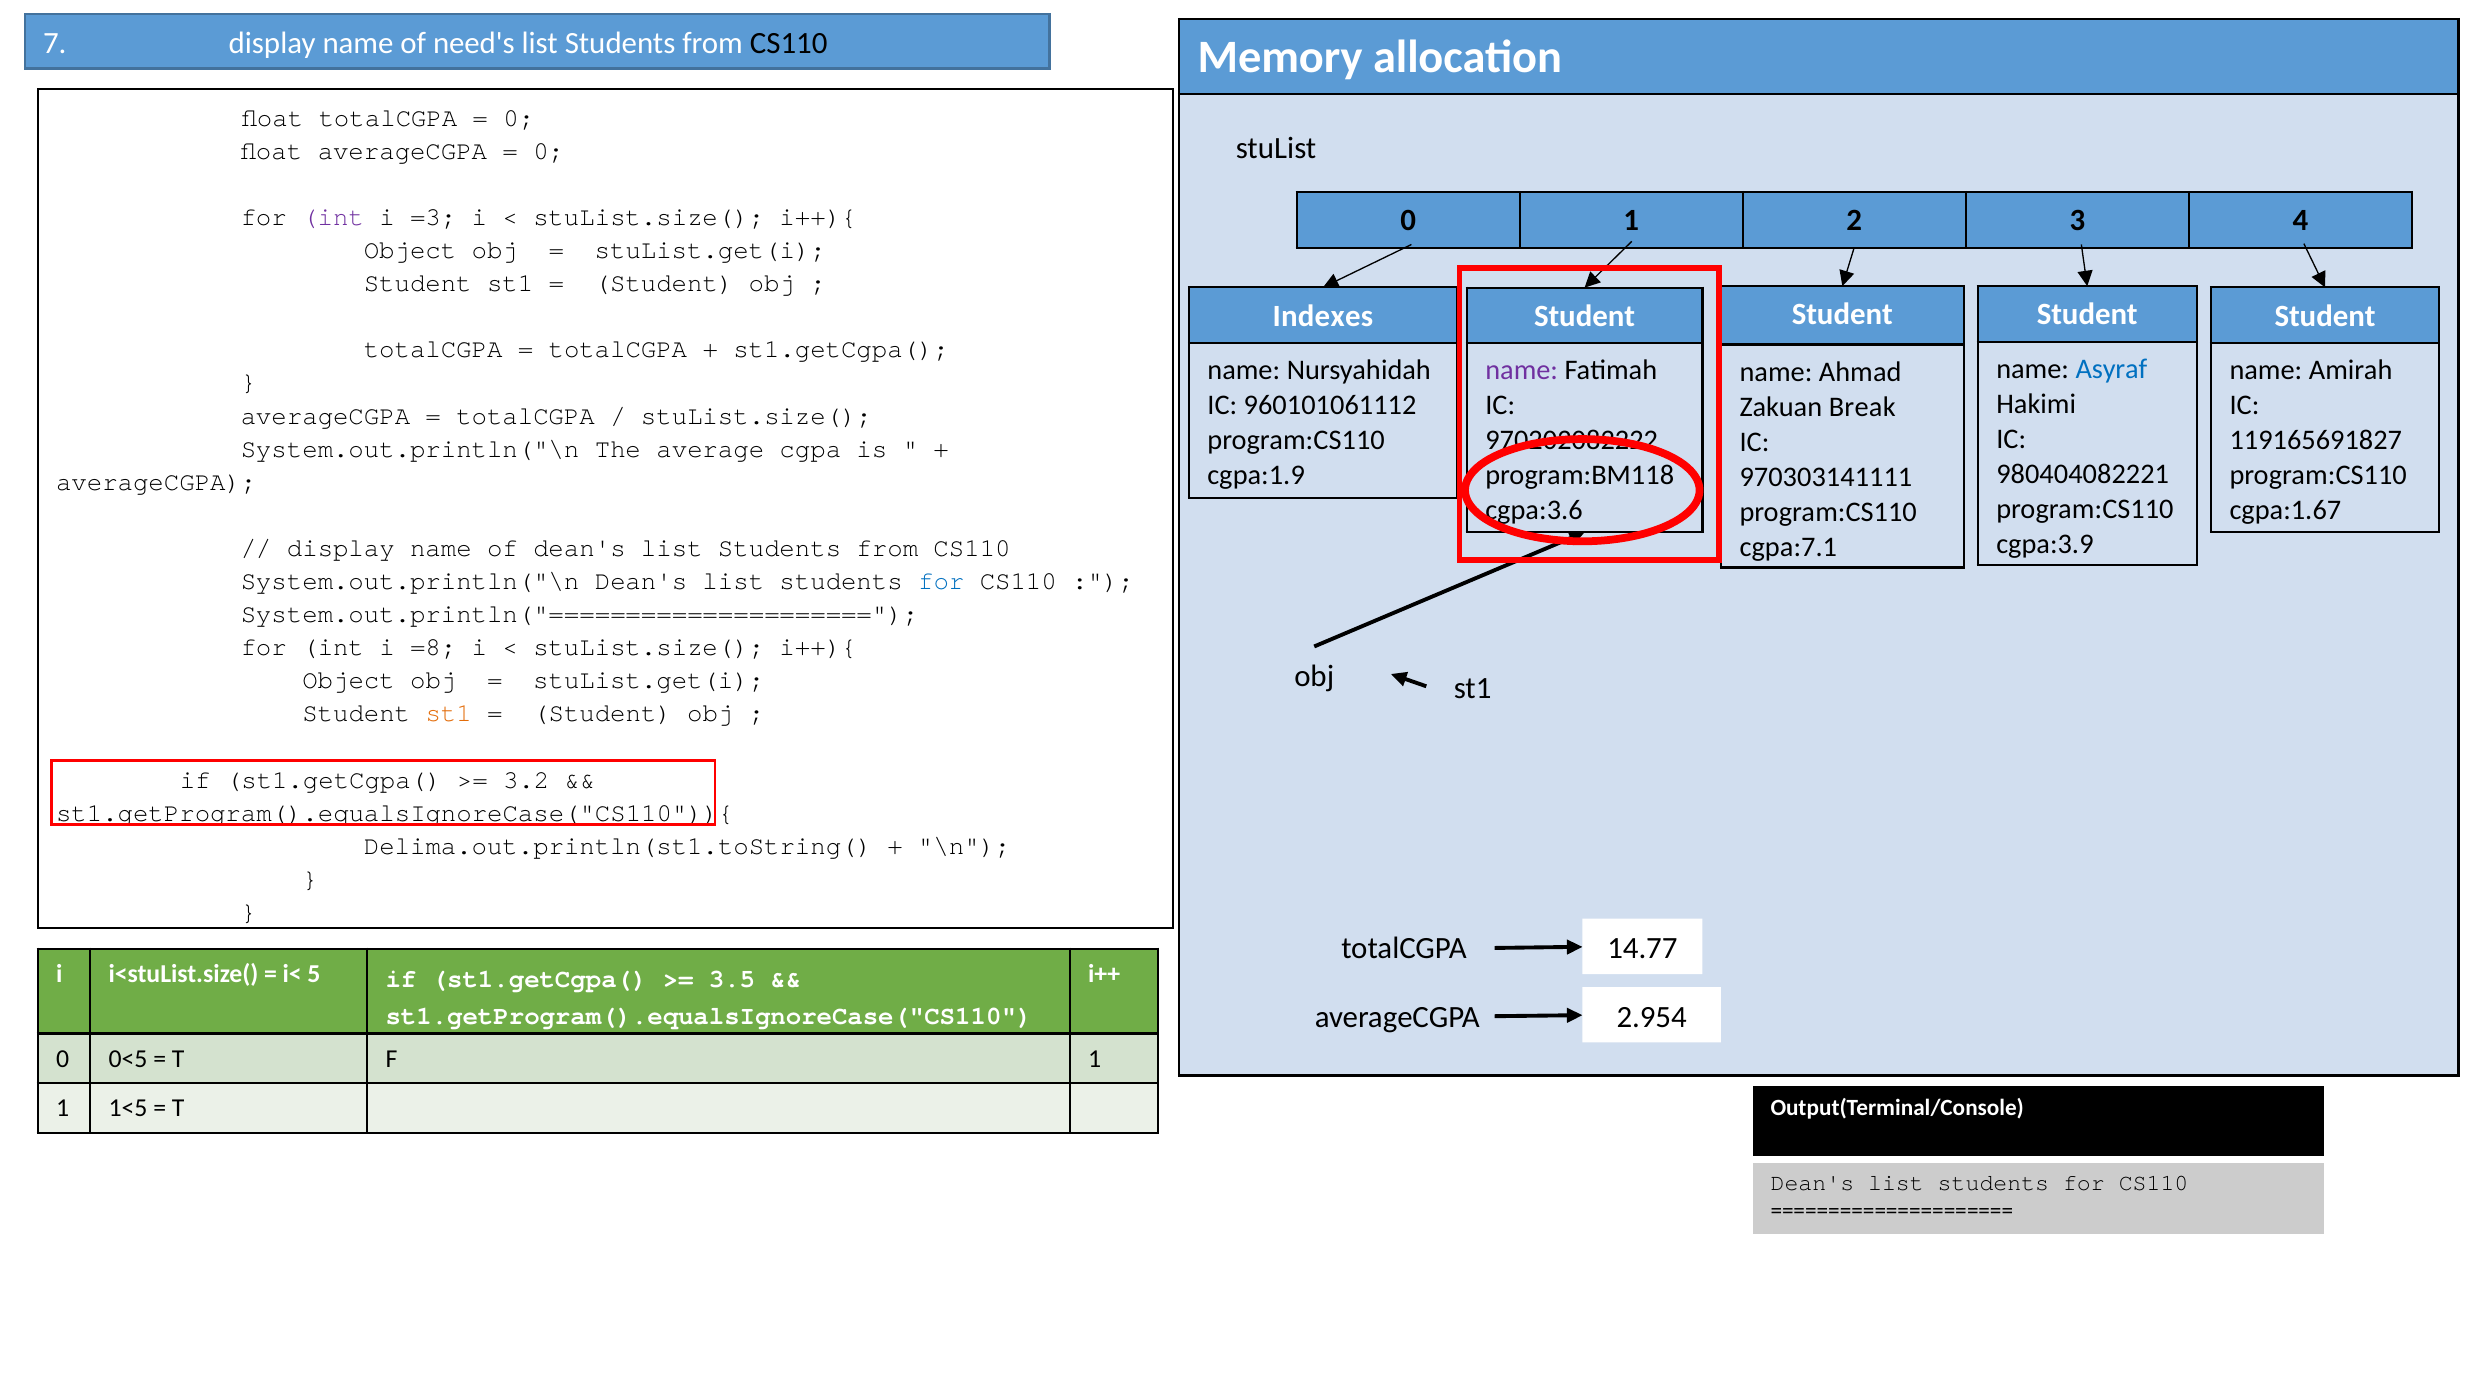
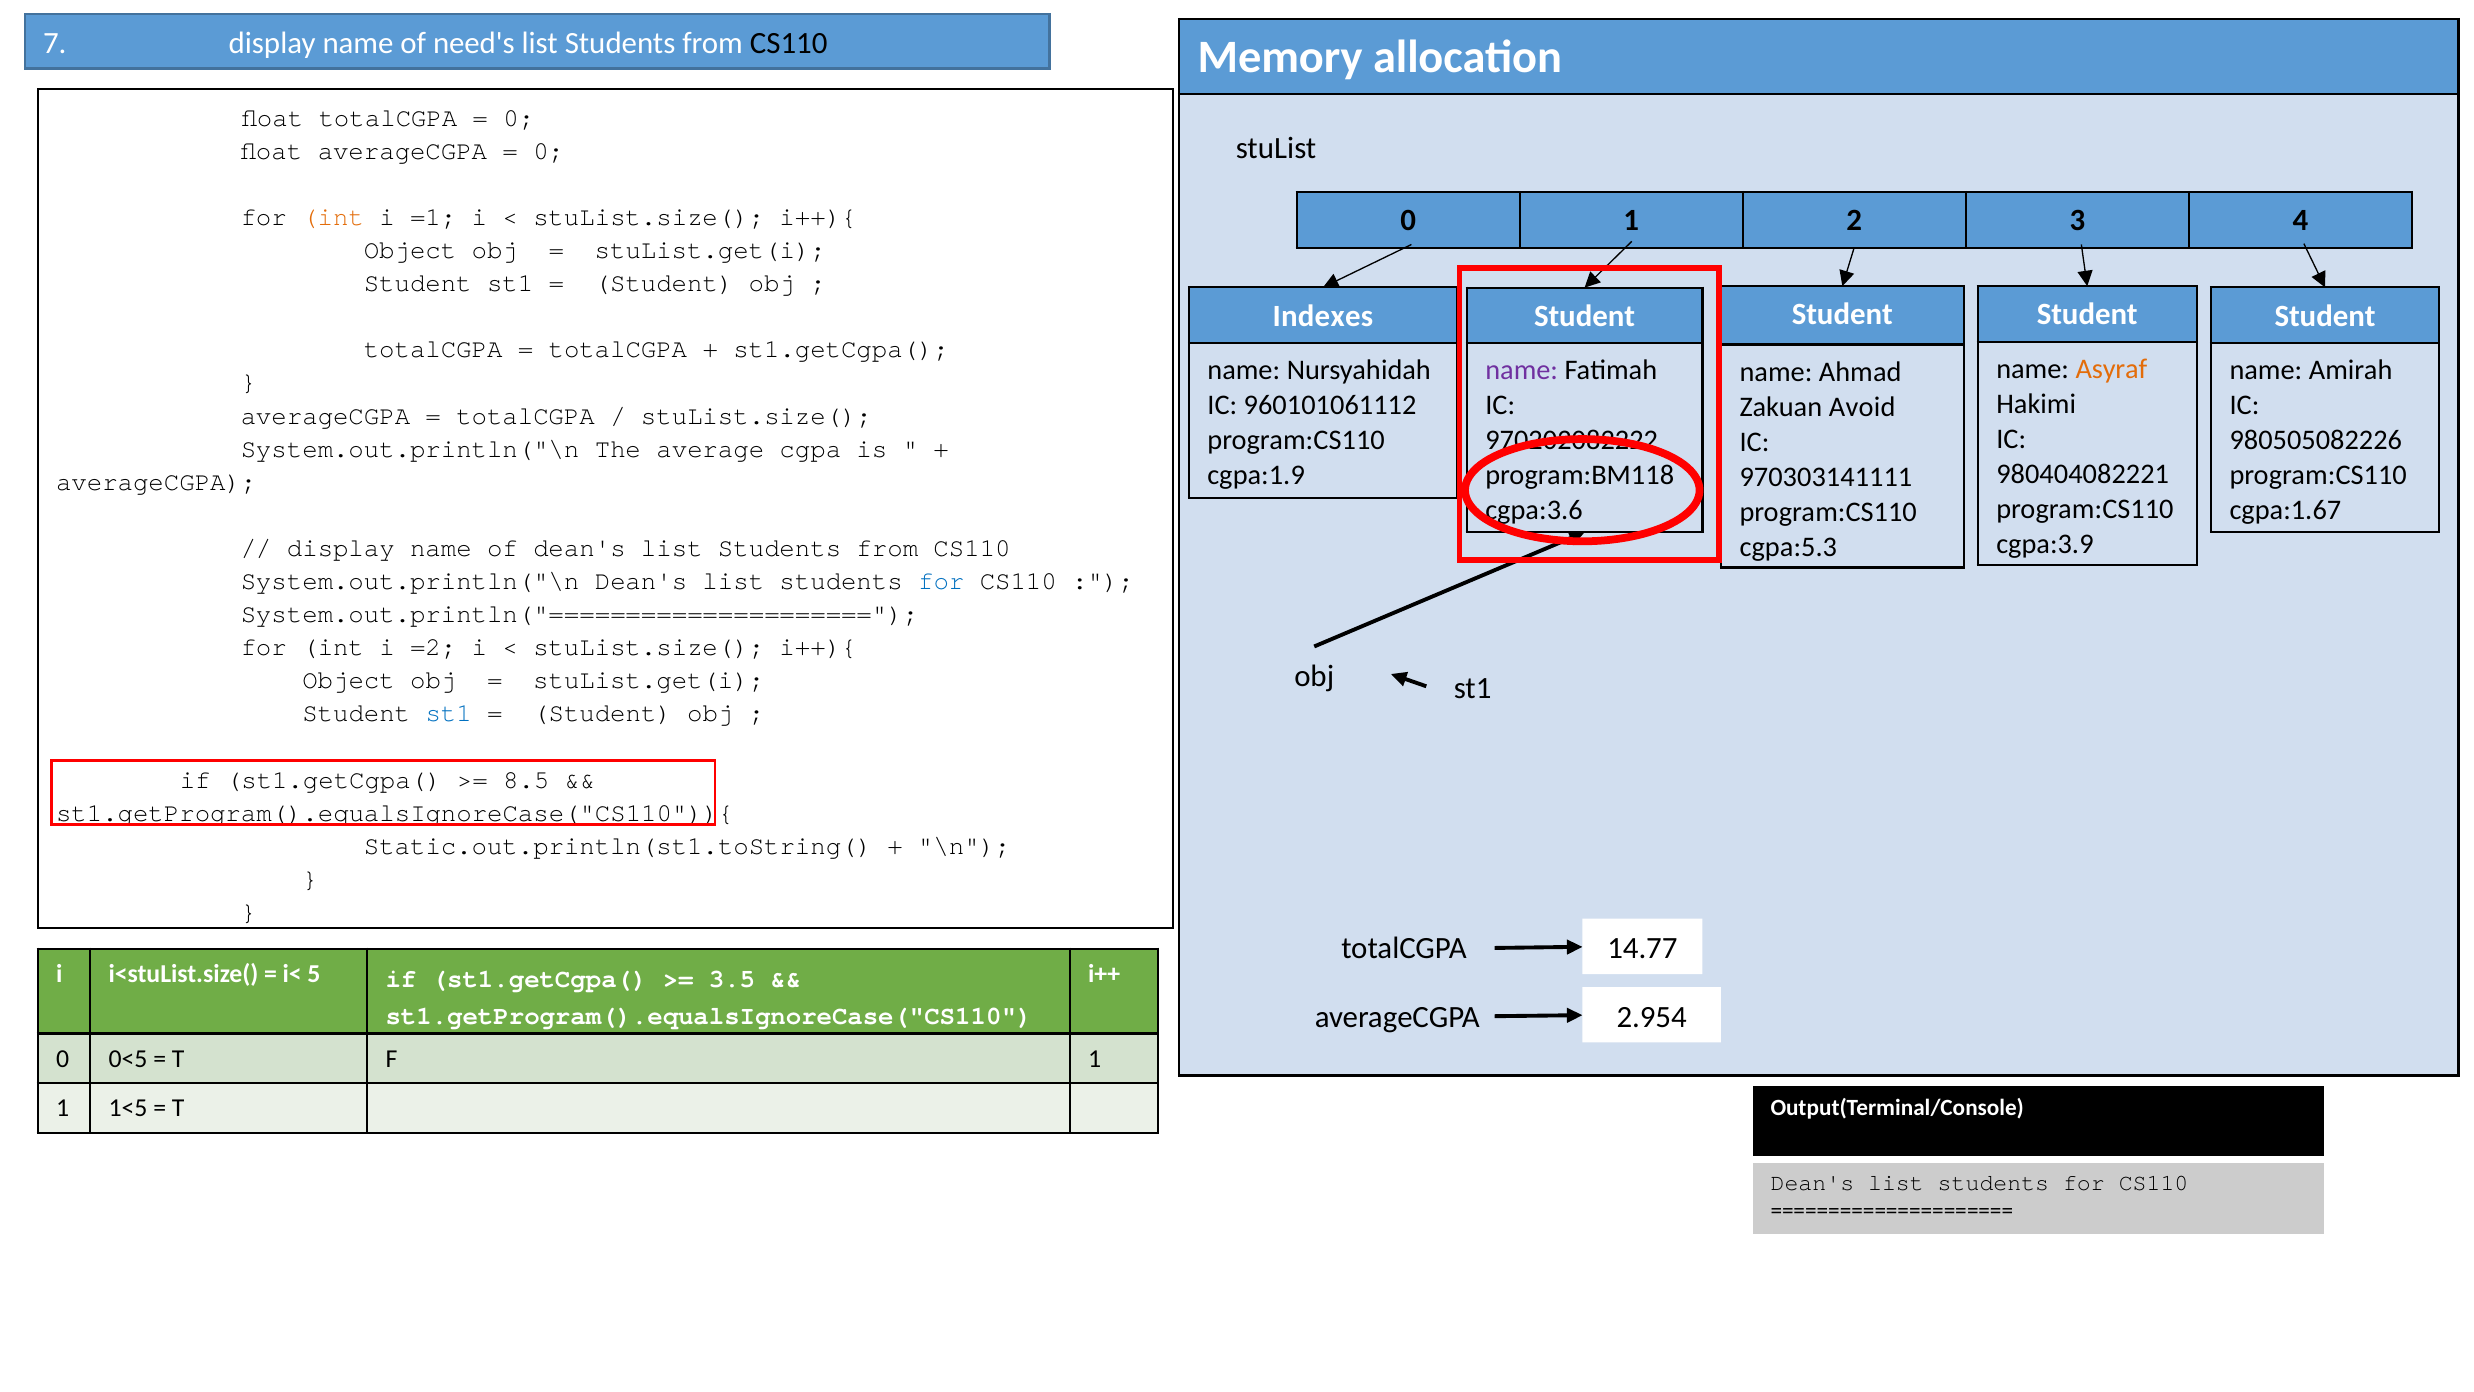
int at (333, 217) colour: purple -> orange
=3: =3 -> =1
Asyraf colour: blue -> orange
Break: Break -> Avoid
119165691827: 119165691827 -> 980505082226
cgpa:7.1: cgpa:7.1 -> cgpa:5.3
=8: =8 -> =2
st1 at (449, 713) colour: orange -> blue
3.2: 3.2 -> 8.5
Delima.out.println(st1.toString(: Delima.out.println(st1.toString( -> Static.out.println(st1.toString(
